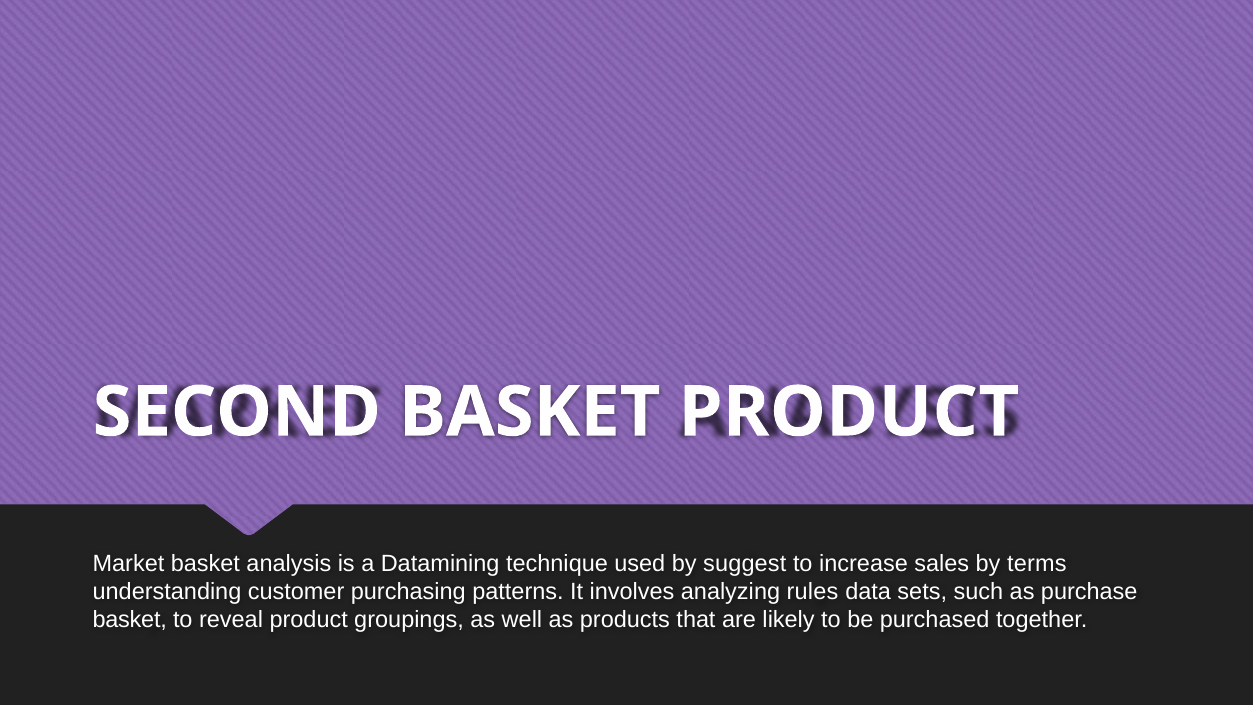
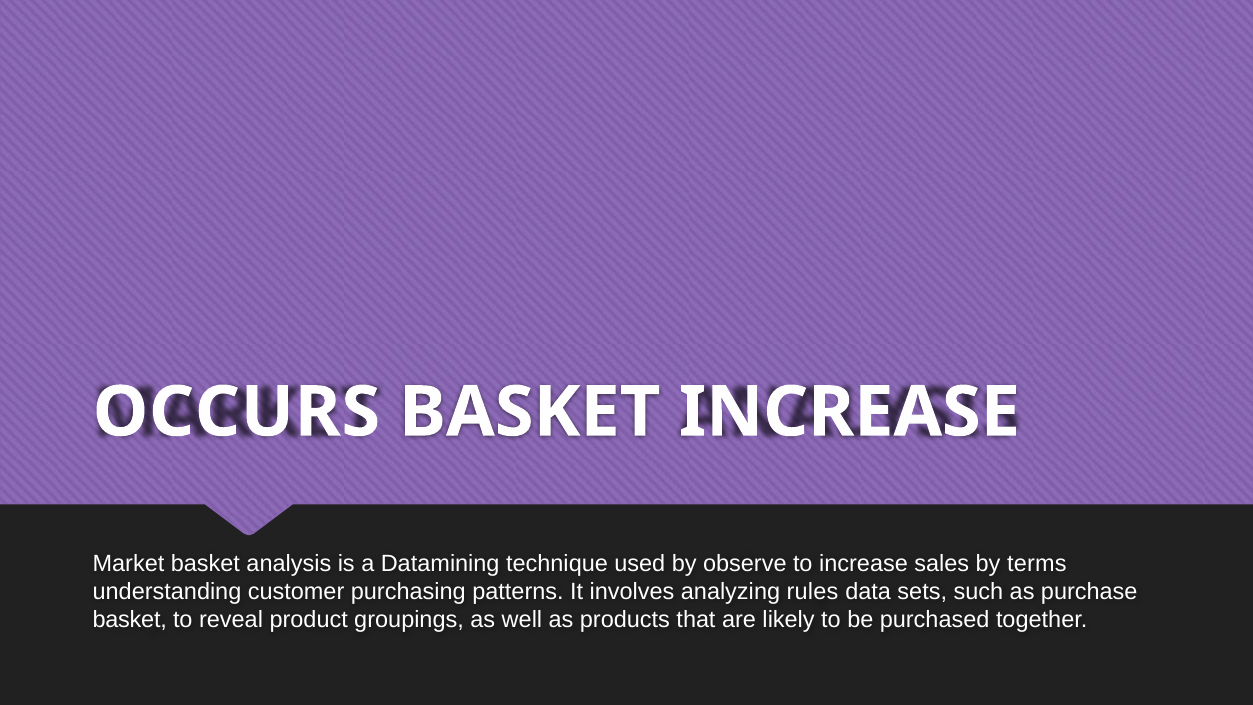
SECOND: SECOND -> OCCURS
BASKET PRODUCT: PRODUCT -> INCREASE
suggest: suggest -> observe
